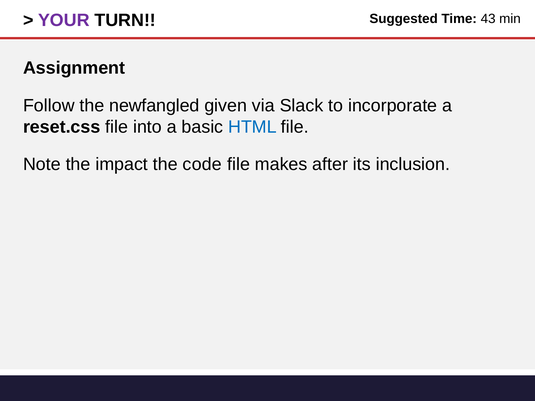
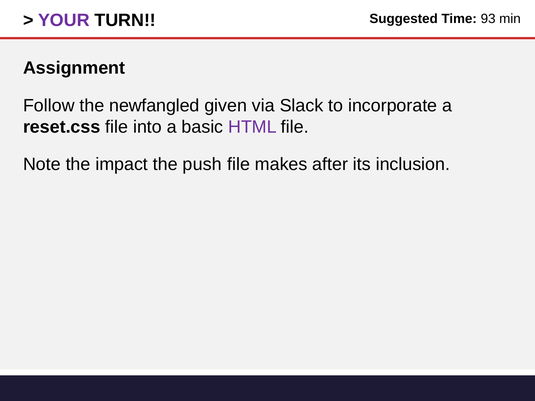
43: 43 -> 93
HTML colour: blue -> purple
code: code -> push
